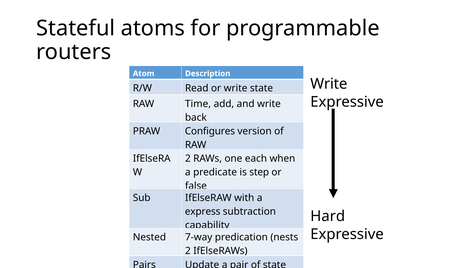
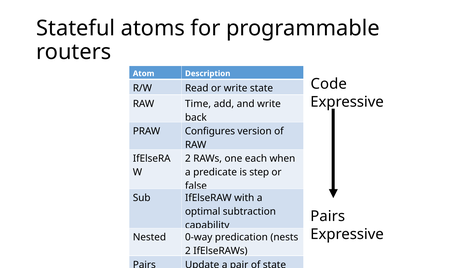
Write at (329, 84): Write -> Code
express: express -> optimal
Hard at (328, 216): Hard -> Pairs
7-way: 7-way -> 0-way
